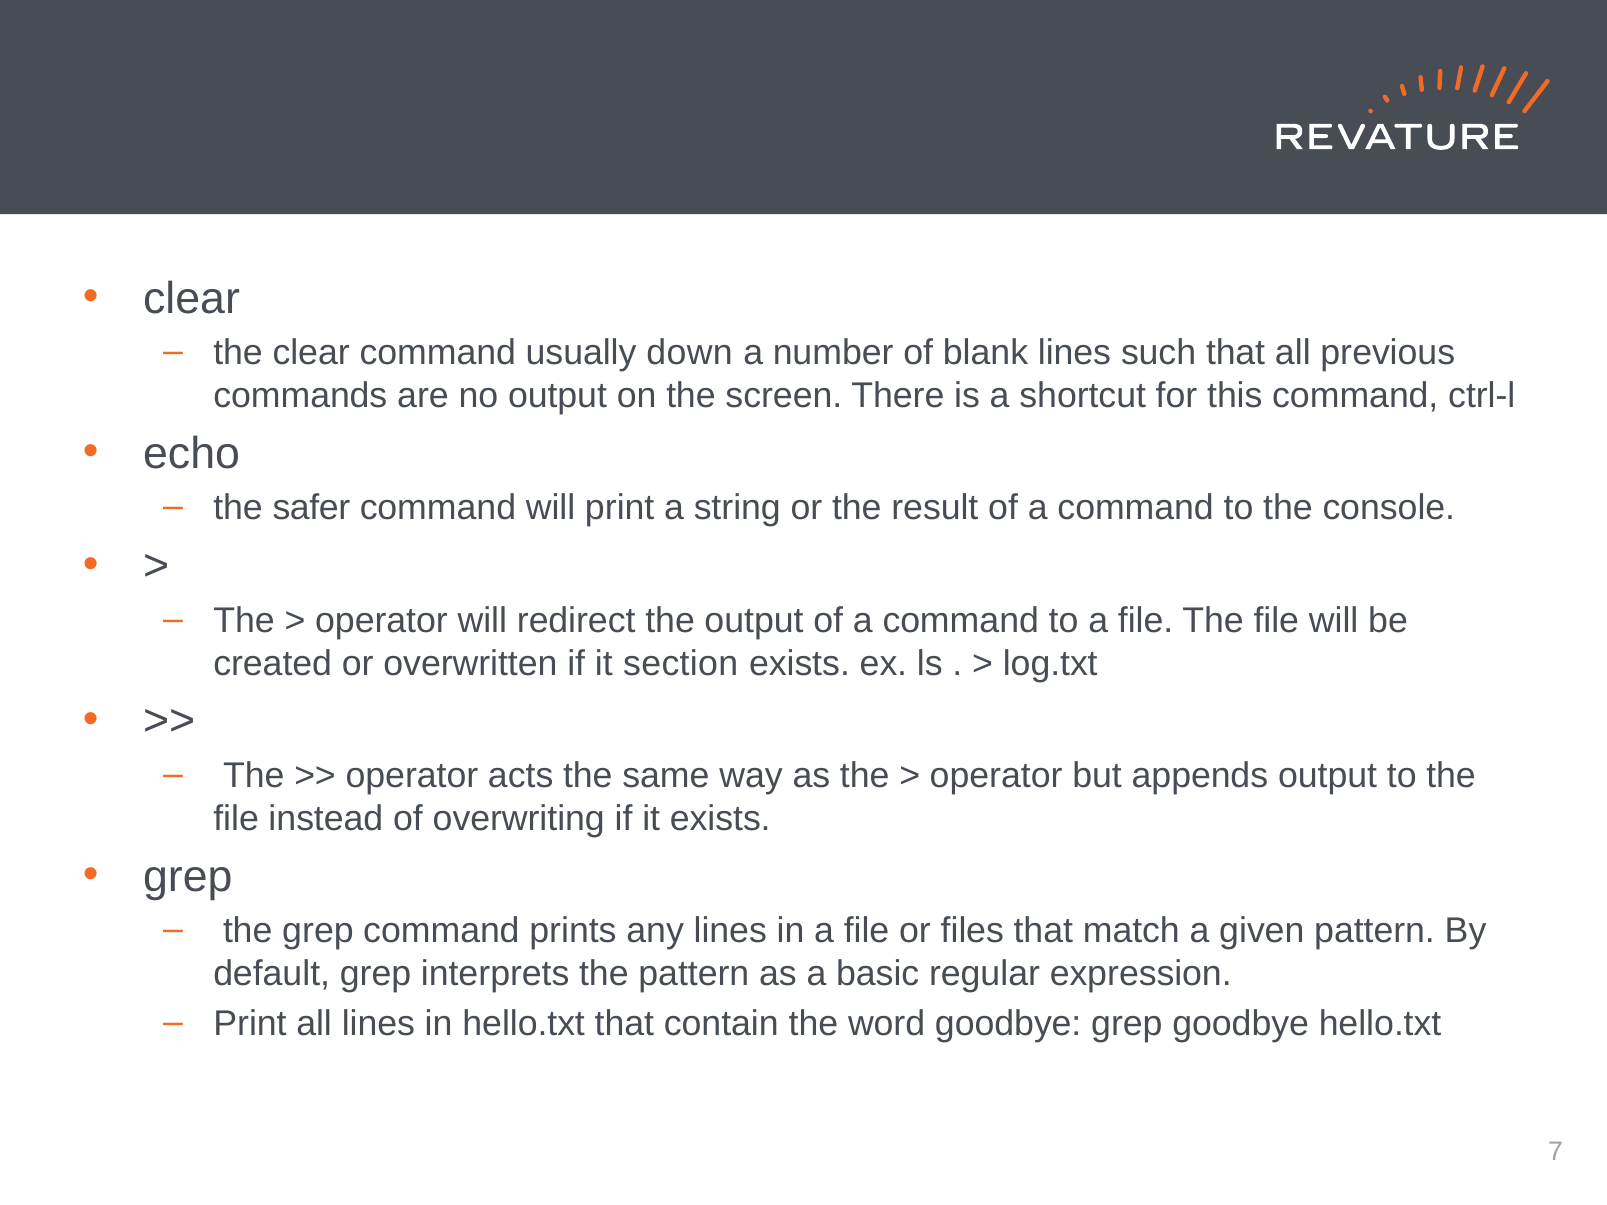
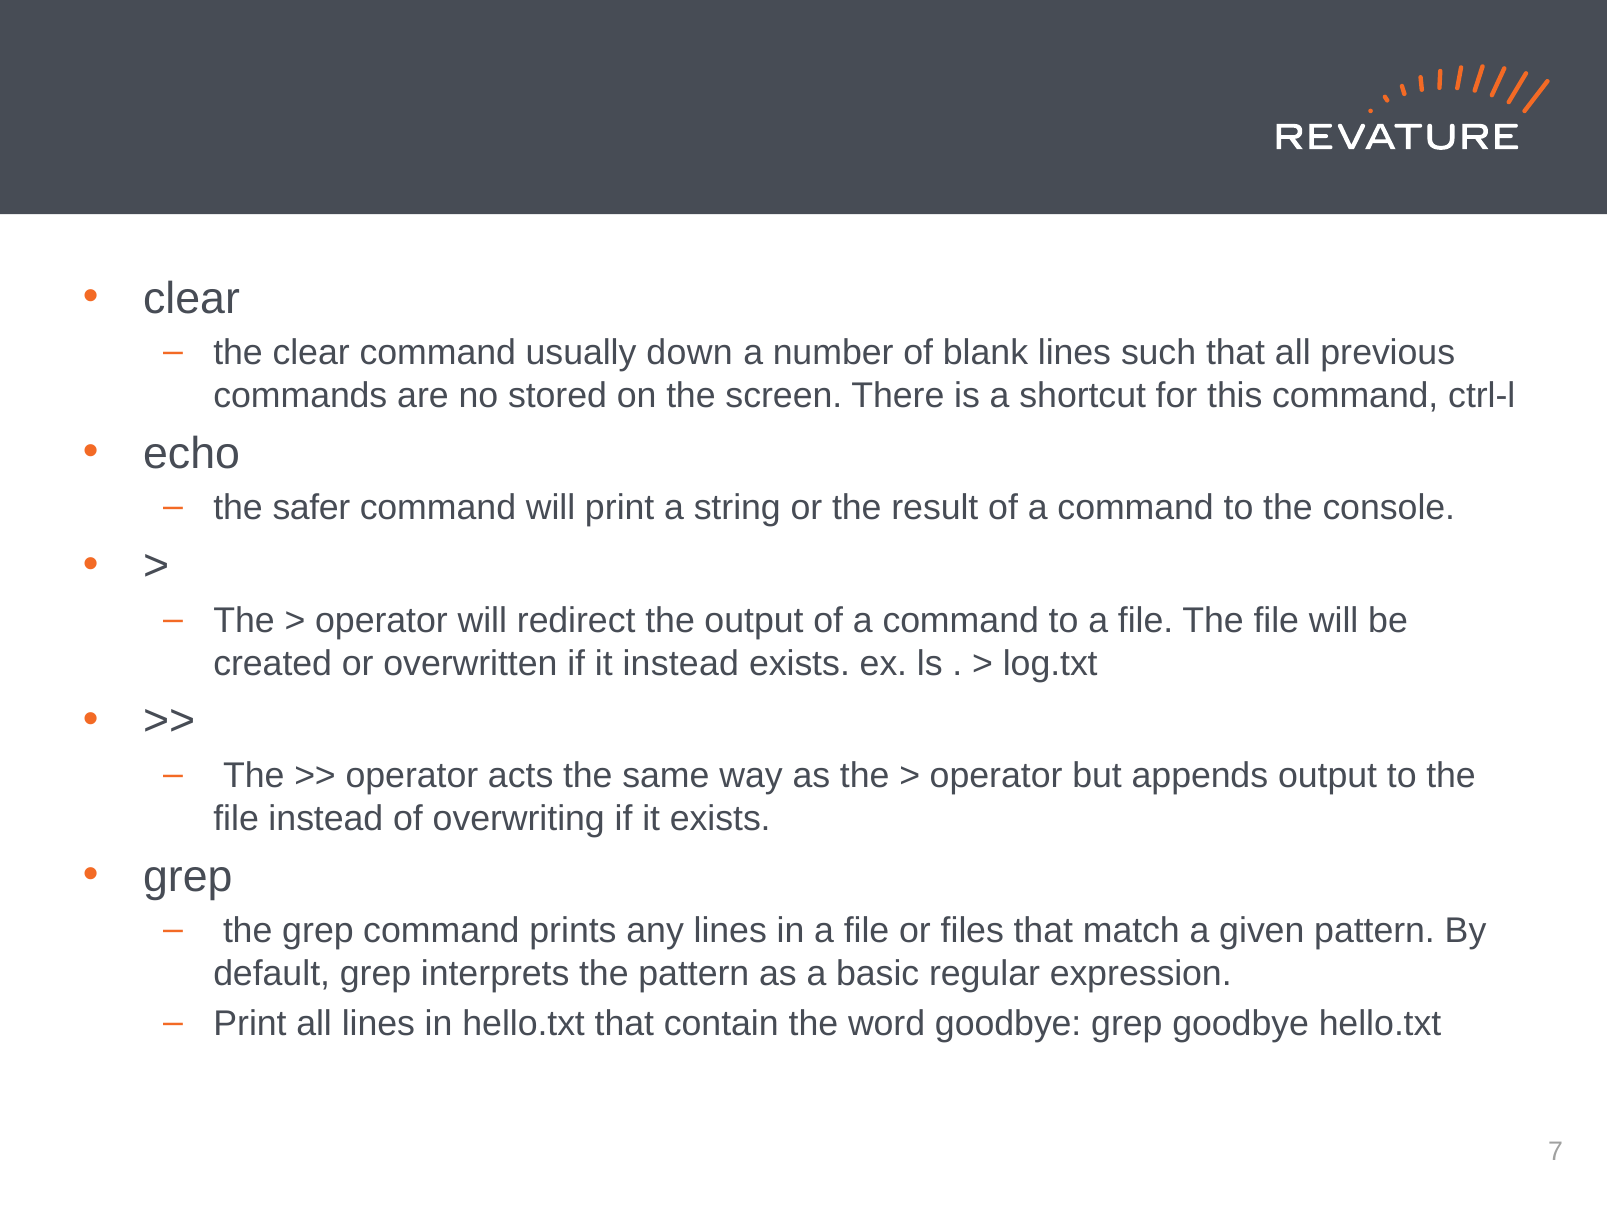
no output: output -> stored
it section: section -> instead
